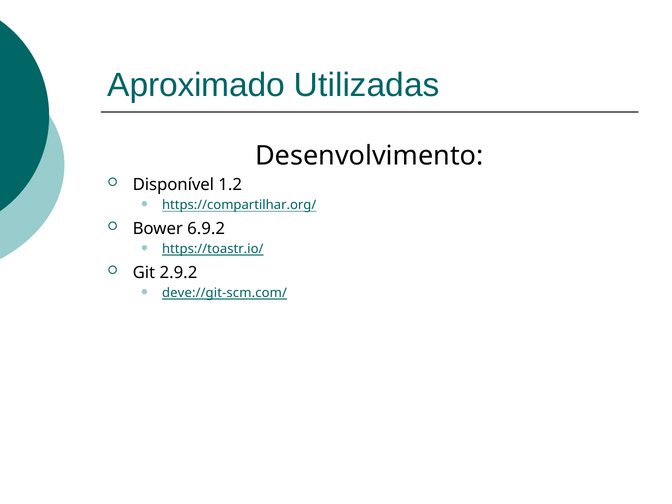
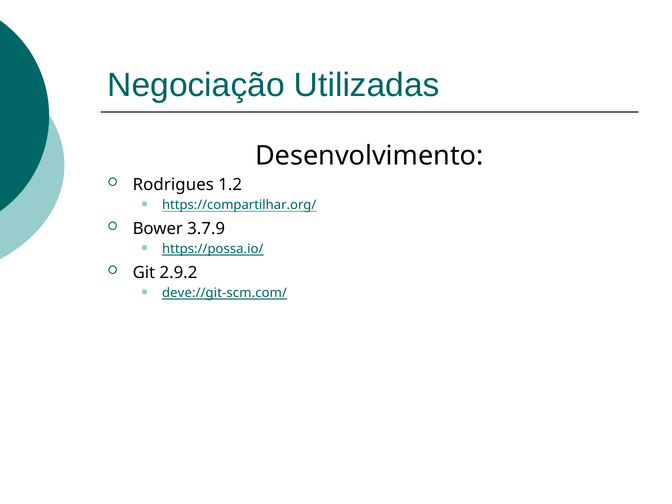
Aproximado: Aproximado -> Negociação
Disponível: Disponível -> Rodrigues
6.9.2: 6.9.2 -> 3.7.9
https://toastr.io/: https://toastr.io/ -> https://possa.io/
